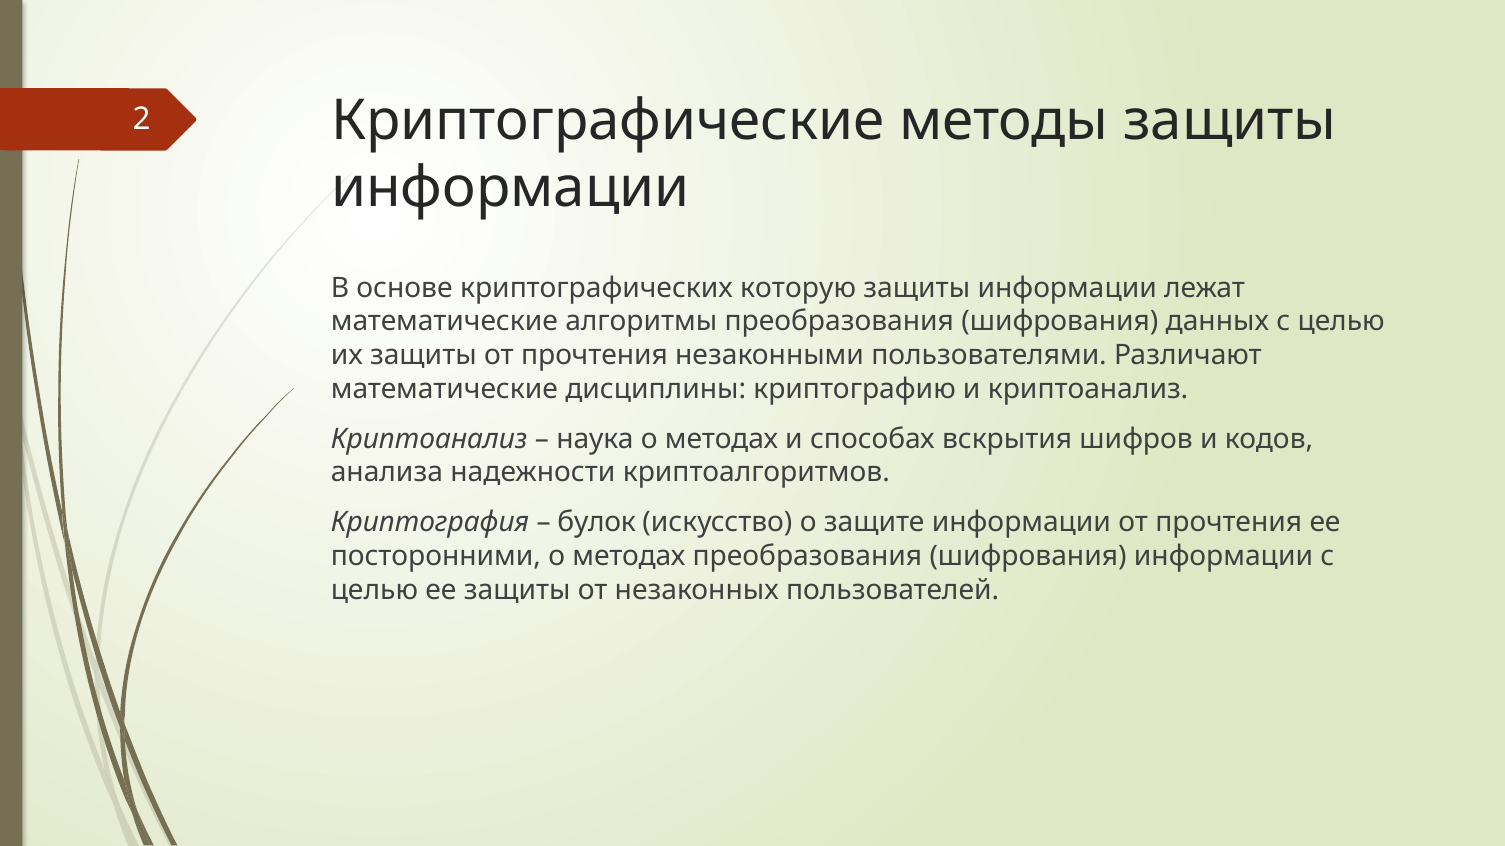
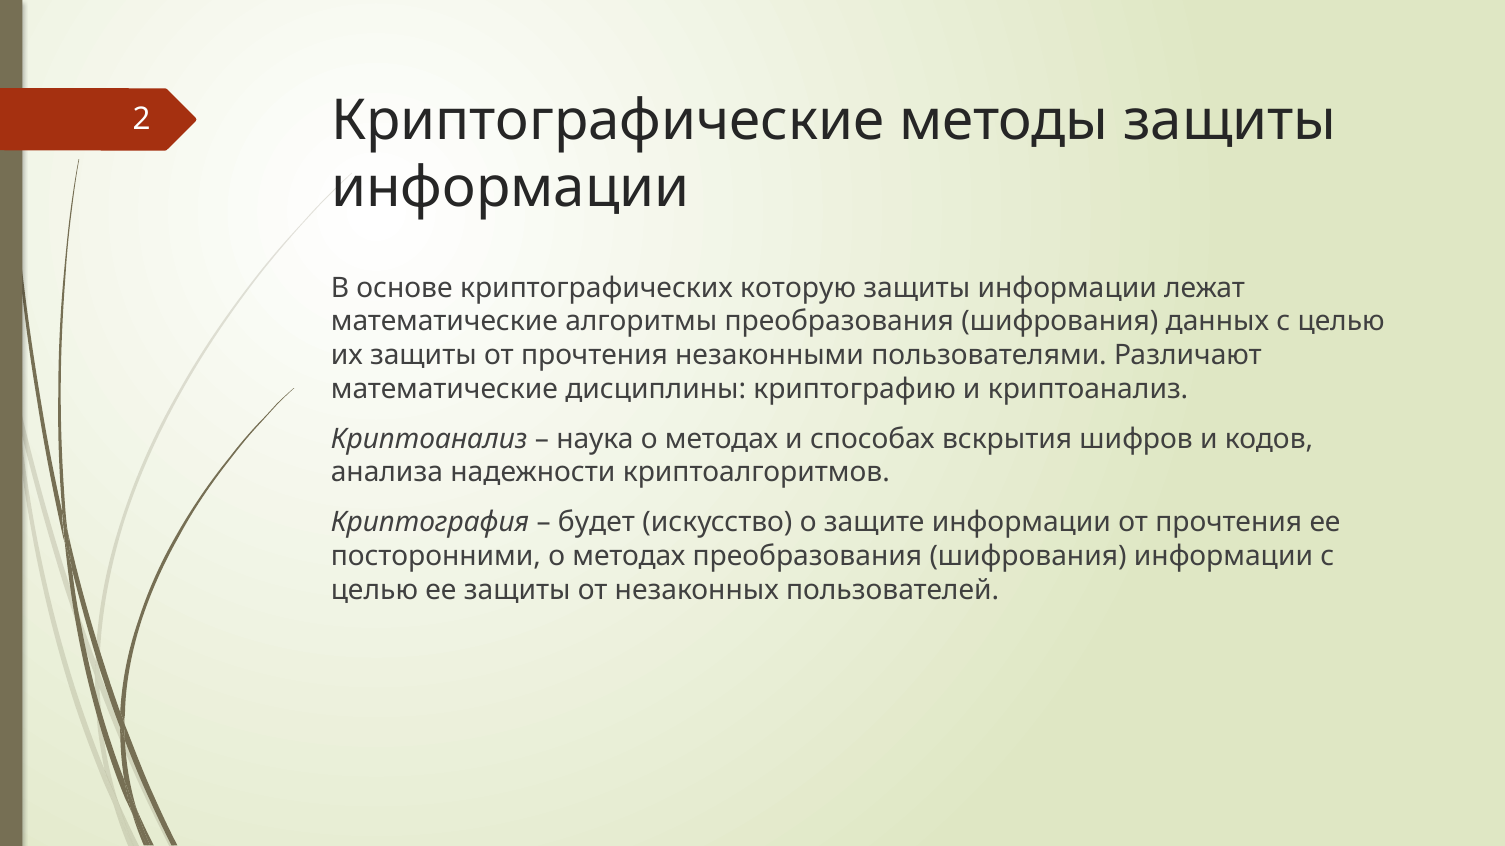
булок: булок -> будет
